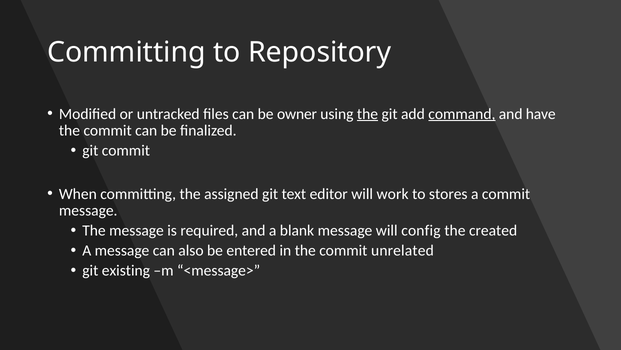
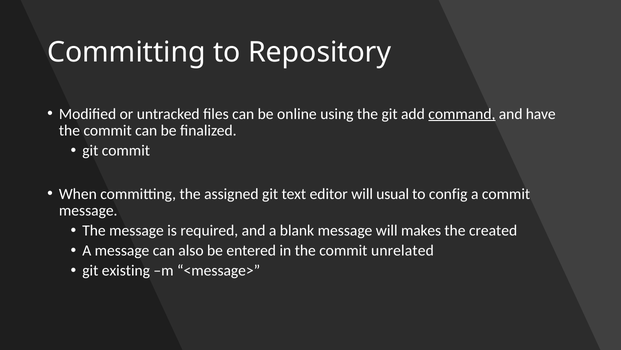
owner: owner -> online
the at (368, 114) underline: present -> none
work: work -> usual
stores: stores -> config
config: config -> makes
